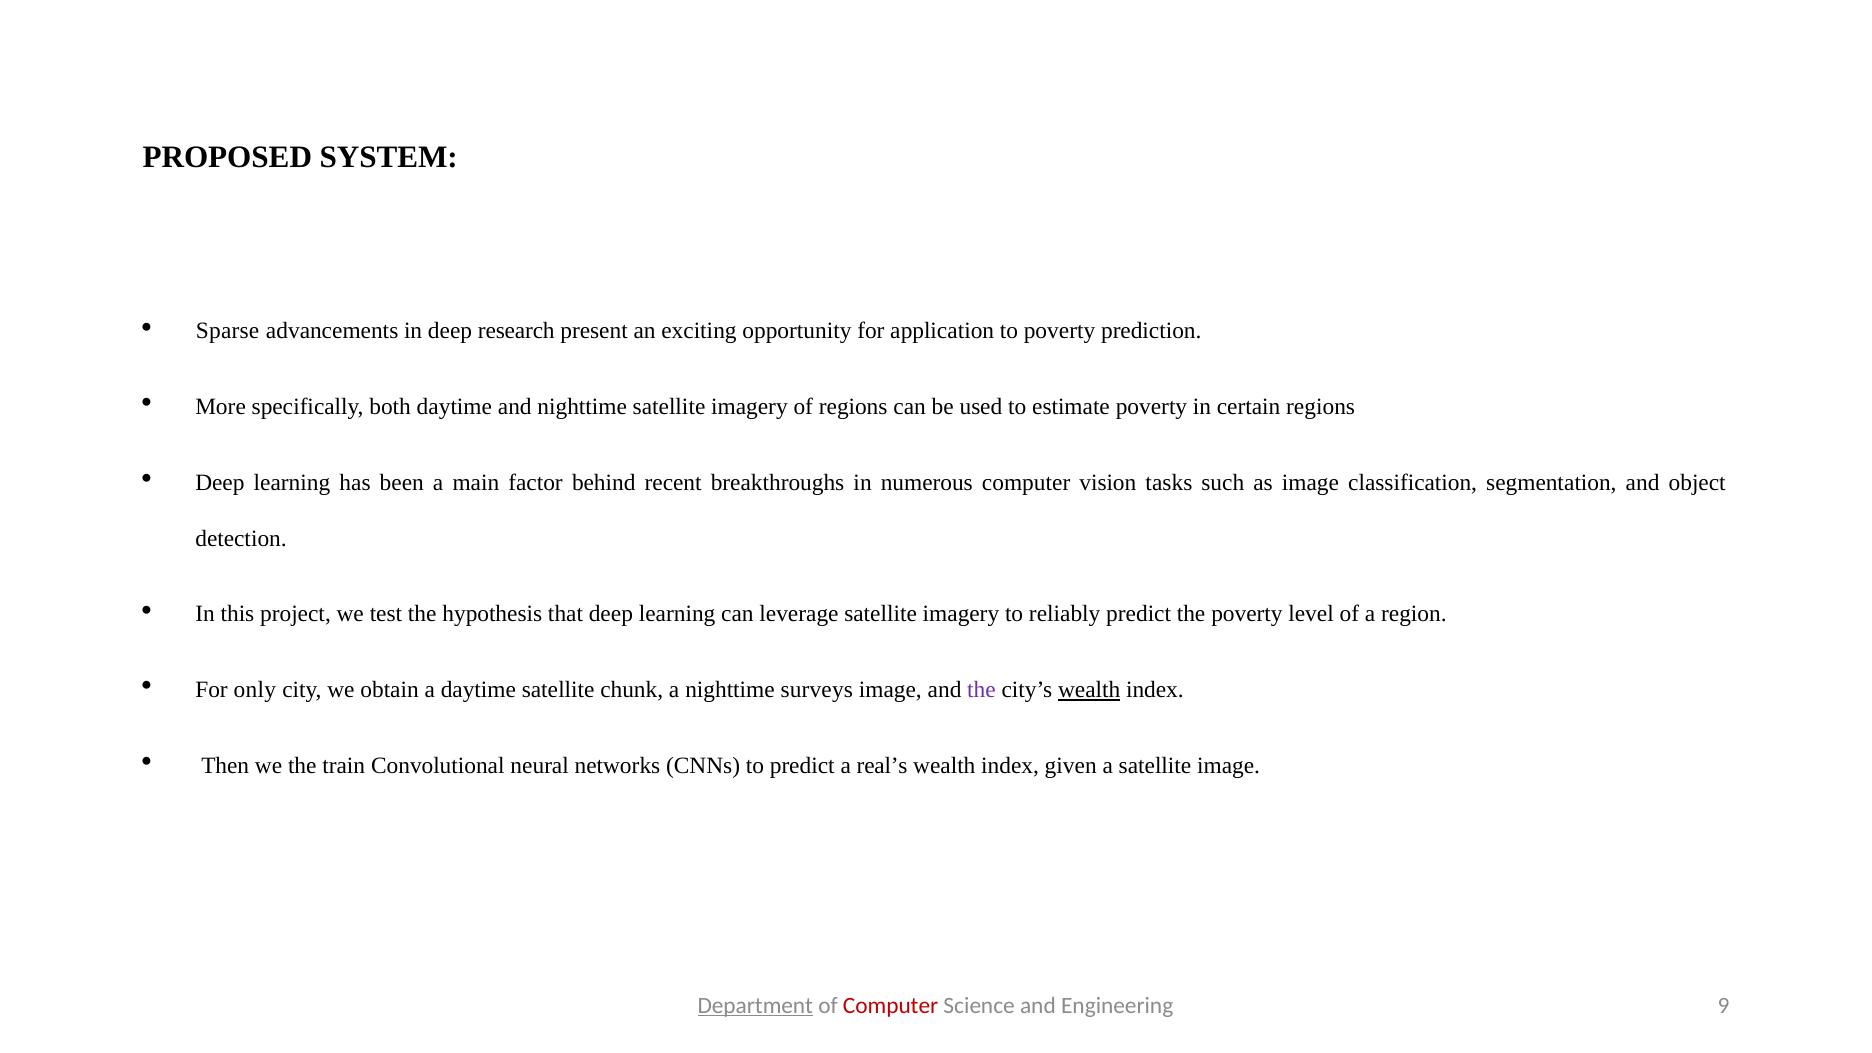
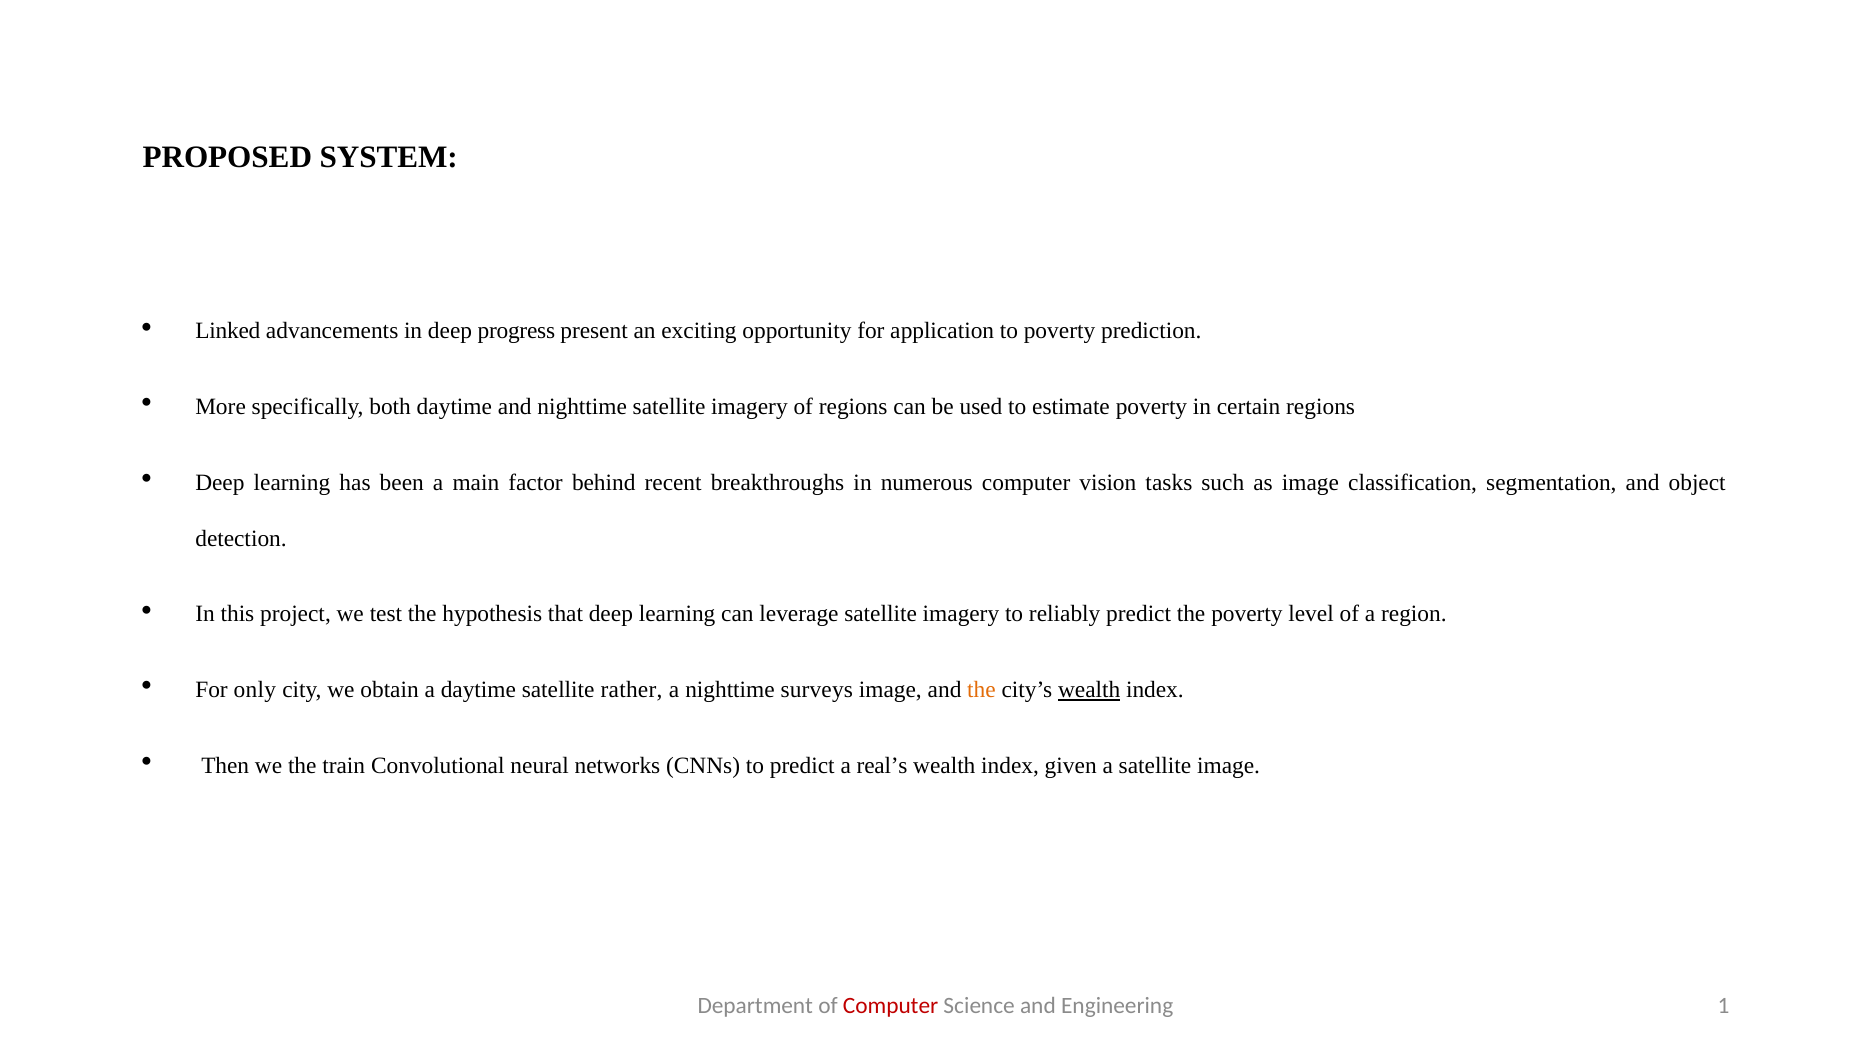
Sparse: Sparse -> Linked
research: research -> progress
chunk: chunk -> rather
the at (982, 690) colour: purple -> orange
Department underline: present -> none
9: 9 -> 1
